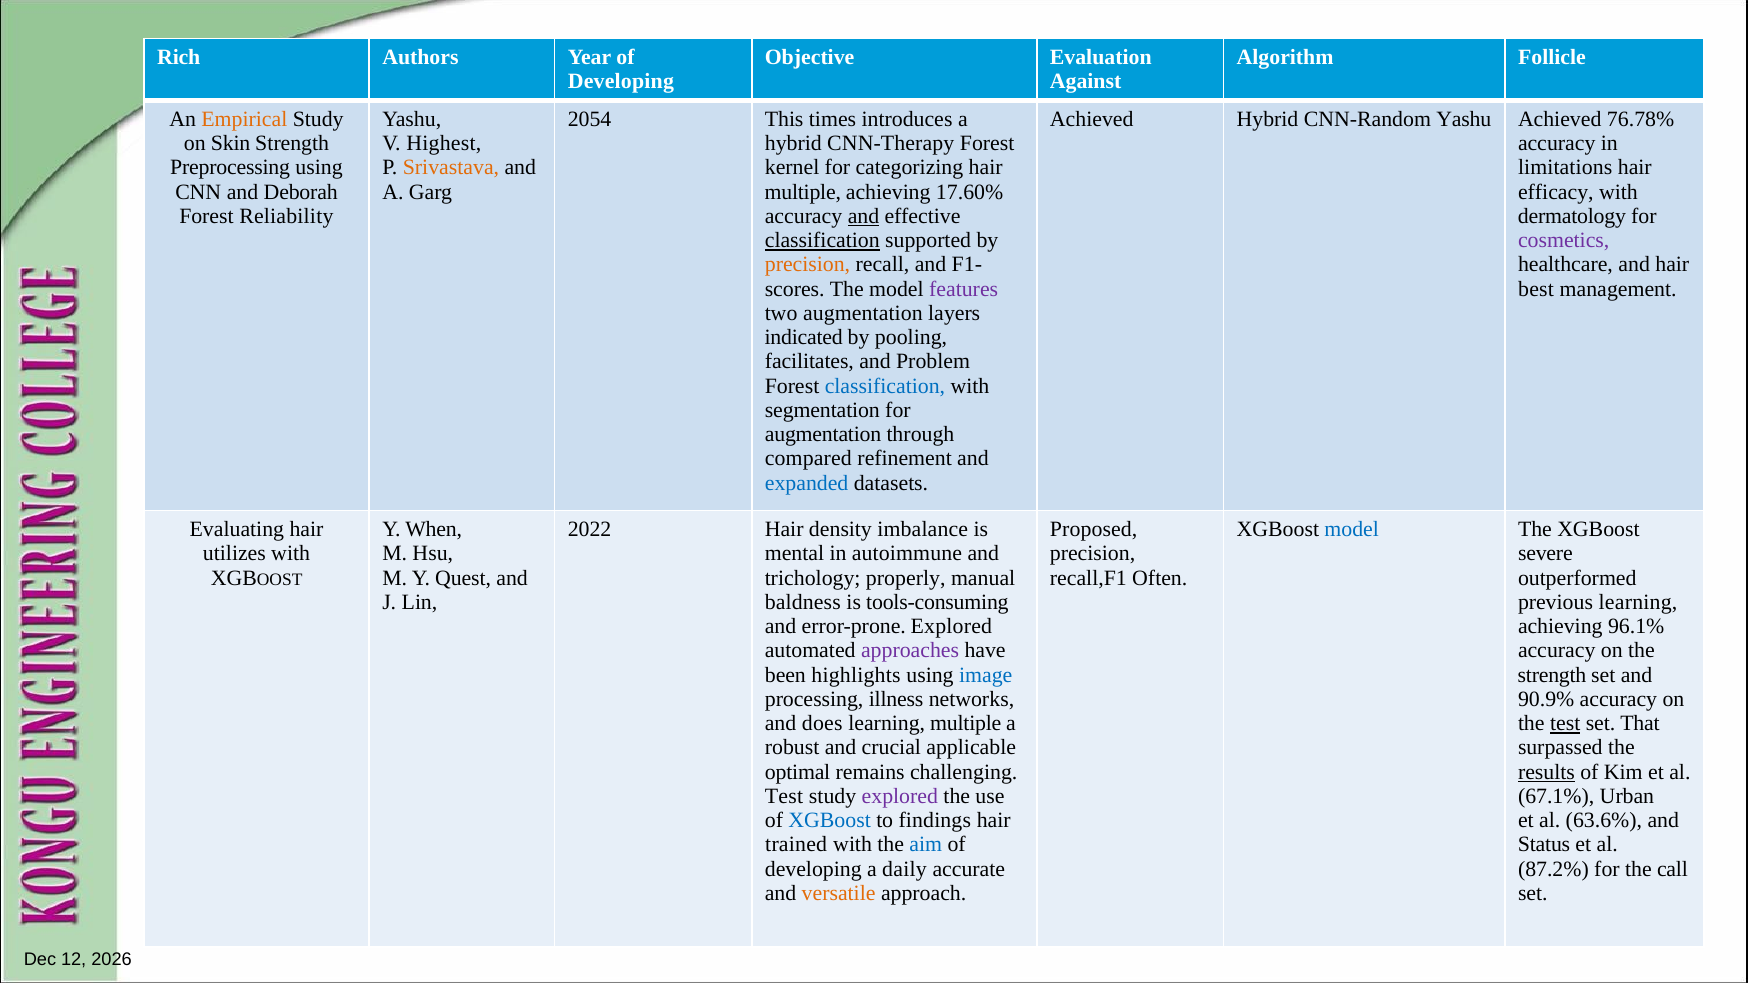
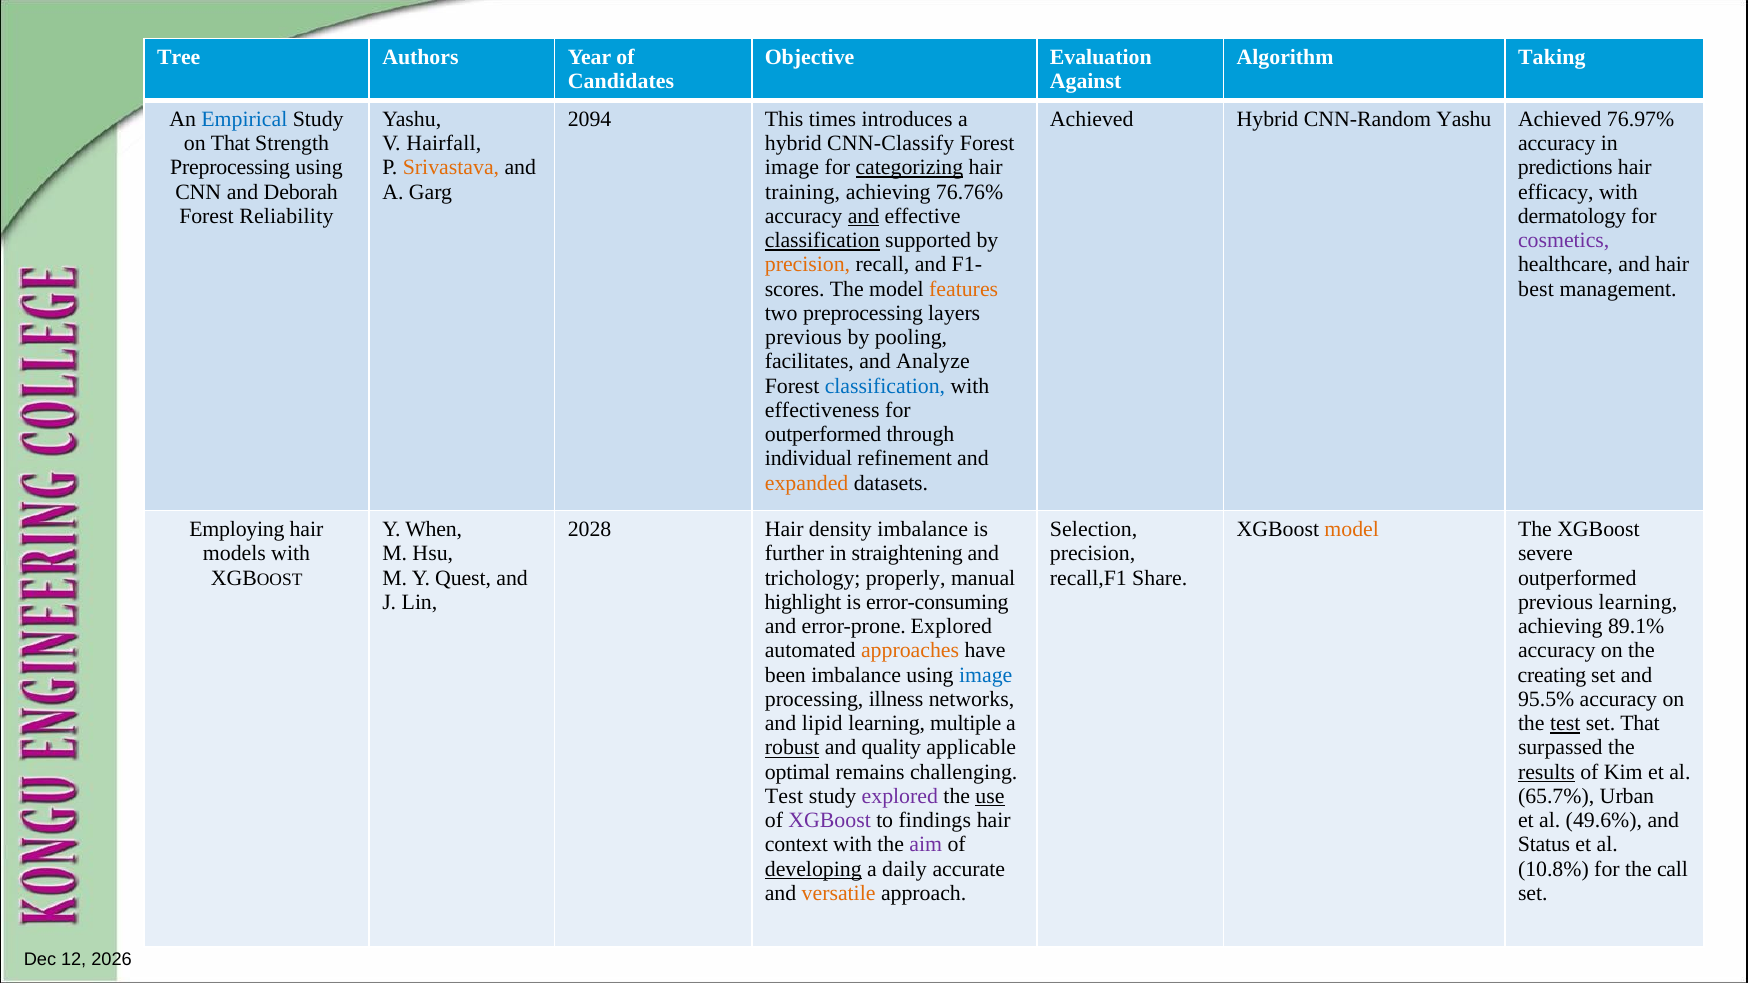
Rich: Rich -> Tree
Follicle: Follicle -> Taking
Developing at (621, 81): Developing -> Candidates
Empirical colour: orange -> blue
2054: 2054 -> 2094
76.78%: 76.78% -> 76.97%
on Skin: Skin -> That
Highest: Highest -> Hairfall
CNN-Therapy: CNN-Therapy -> CNN-Classify
kernel at (792, 168): kernel -> image
categorizing underline: none -> present
limitations: limitations -> predictions
multiple at (803, 192): multiple -> training
17.60%: 17.60% -> 76.76%
features colour: purple -> orange
two augmentation: augmentation -> preprocessing
indicated at (804, 338): indicated -> previous
Problem: Problem -> Analyze
segmentation: segmentation -> effectiveness
augmentation at (823, 435): augmentation -> outperformed
compared: compared -> individual
expanded colour: blue -> orange
Evaluating: Evaluating -> Employing
2022: 2022 -> 2028
Proposed: Proposed -> Selection
model at (1352, 530) colour: blue -> orange
utilizes: utilizes -> models
mental: mental -> further
autoimmune: autoimmune -> straightening
Often: Often -> Share
baldness: baldness -> highlight
tools-consuming: tools-consuming -> error-consuming
96.1%: 96.1% -> 89.1%
approaches colour: purple -> orange
been highlights: highlights -> imbalance
strength at (1552, 675): strength -> creating
90.9%: 90.9% -> 95.5%
does: does -> lipid
robust underline: none -> present
crucial: crucial -> quality
use underline: none -> present
67.1%: 67.1% -> 65.7%
XGBoost at (830, 821) colour: blue -> purple
63.6%: 63.6% -> 49.6%
trained: trained -> context
aim colour: blue -> purple
developing at (813, 869) underline: none -> present
87.2%: 87.2% -> 10.8%
